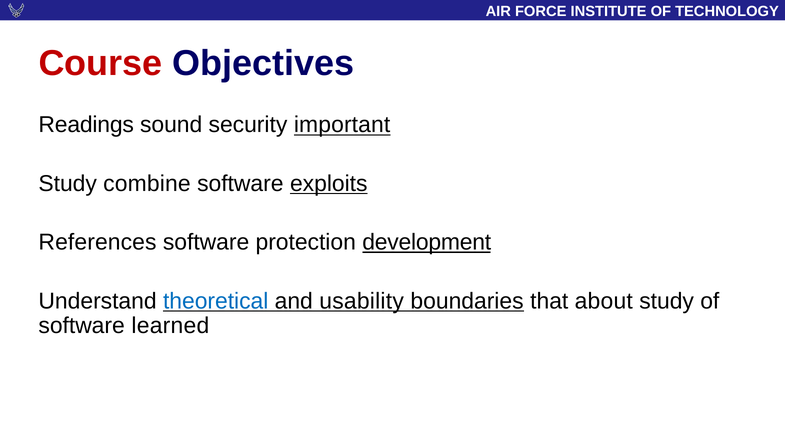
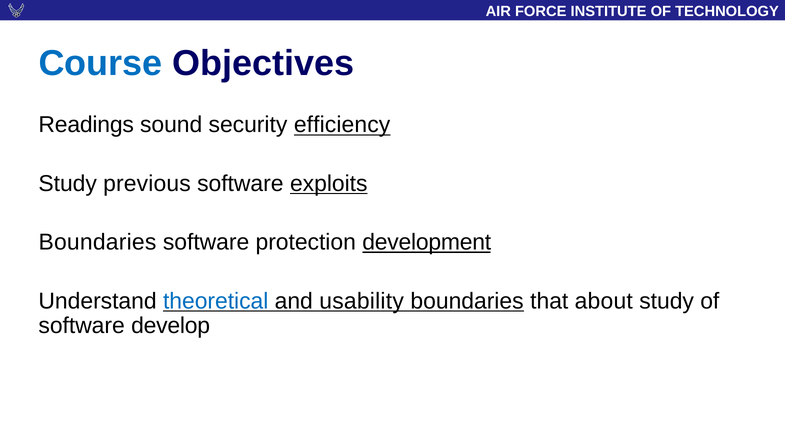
Course colour: red -> blue
important: important -> efficiency
combine: combine -> previous
References at (98, 242): References -> Boundaries
learned: learned -> develop
